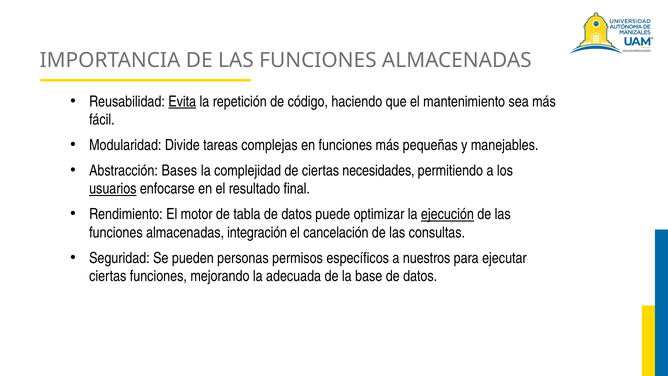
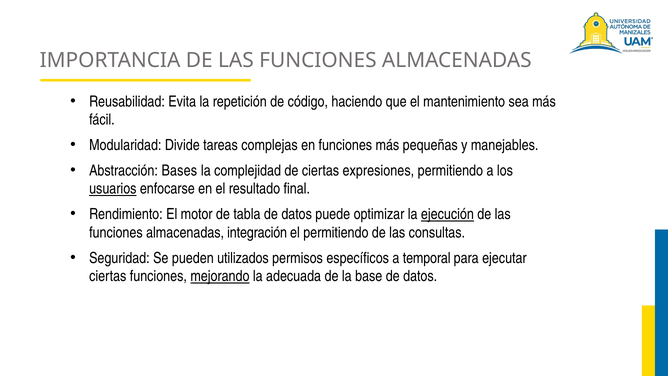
Evita underline: present -> none
necesidades: necesidades -> expresiones
el cancelación: cancelación -> permitiendo
personas: personas -> utilizados
nuestros: nuestros -> temporal
mejorando underline: none -> present
